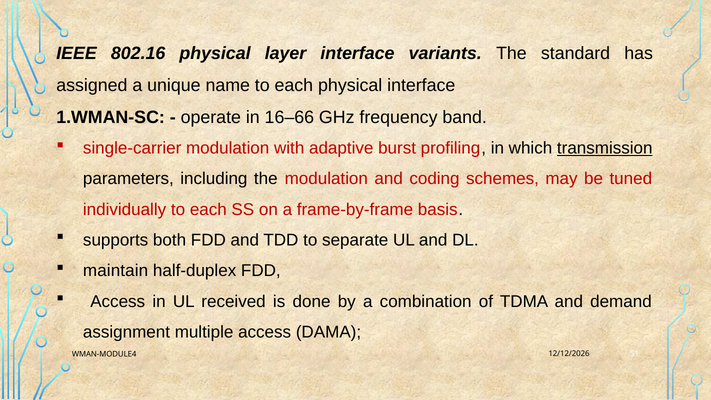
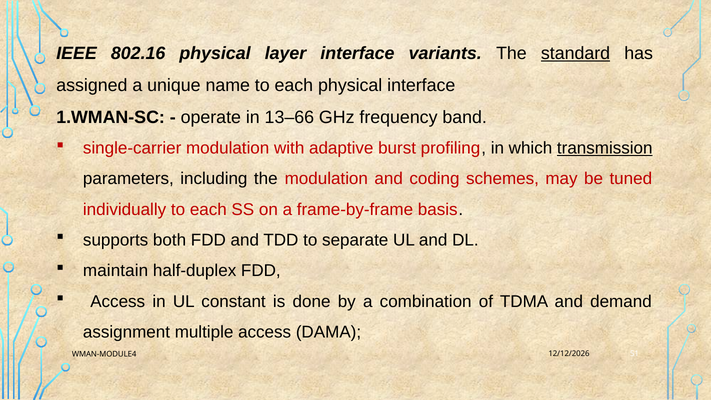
standard underline: none -> present
16–66: 16–66 -> 13–66
received: received -> constant
